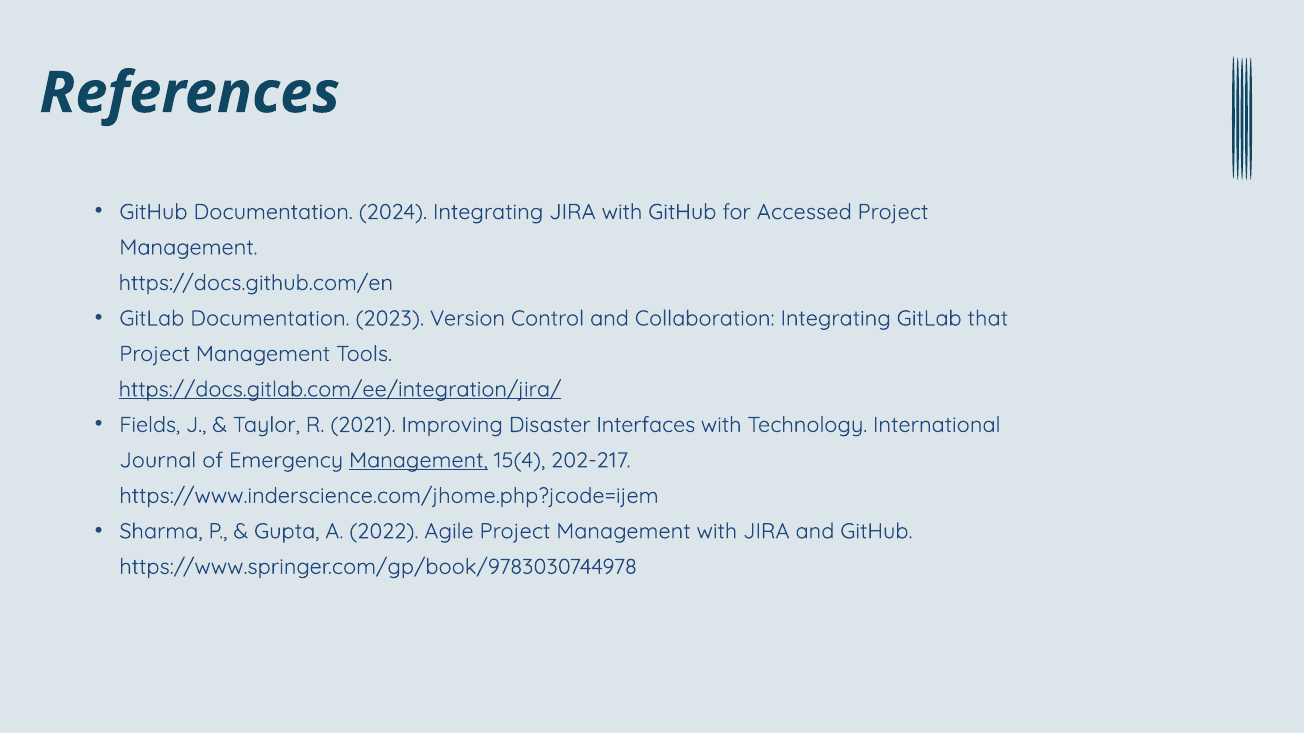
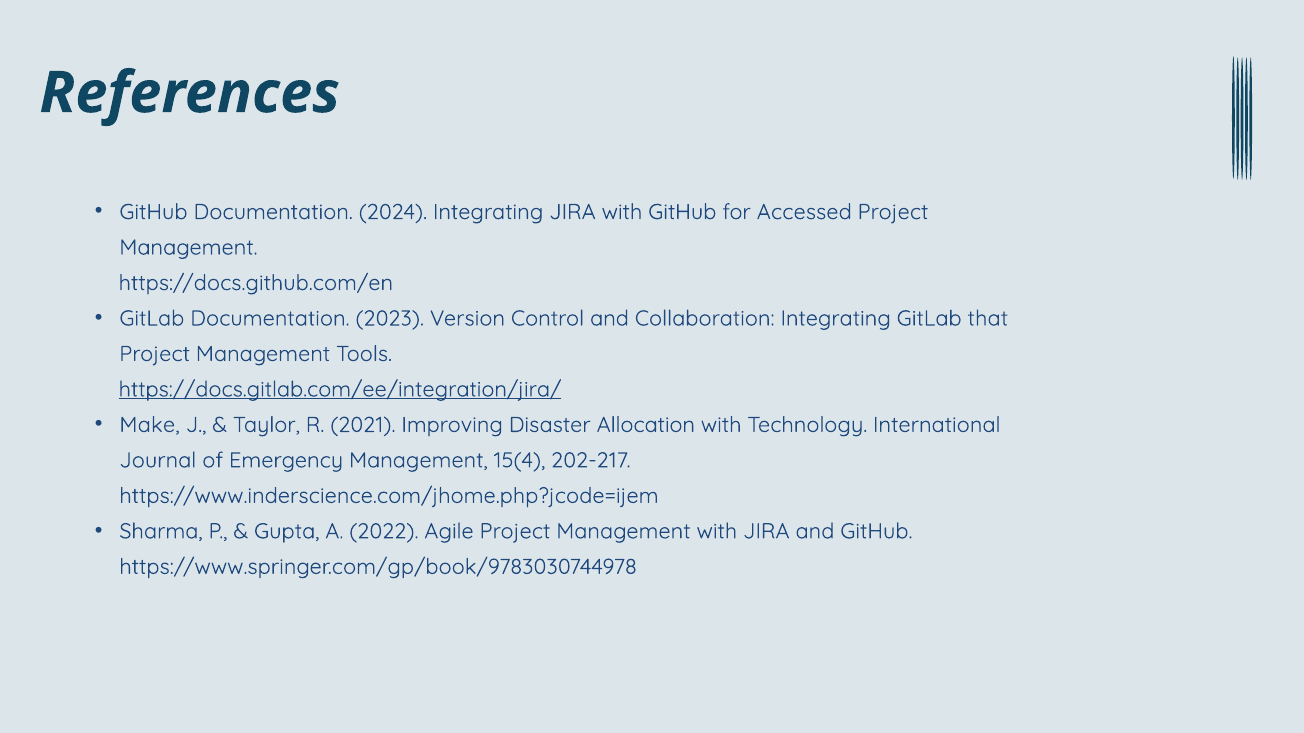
Fields: Fields -> Make
Interfaces: Interfaces -> Allocation
Management at (418, 461) underline: present -> none
